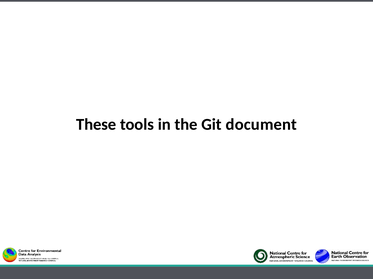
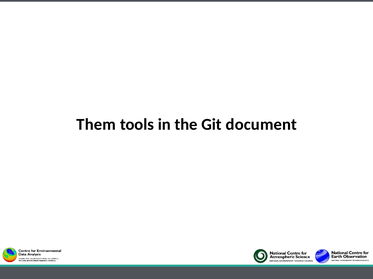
These: These -> Them
